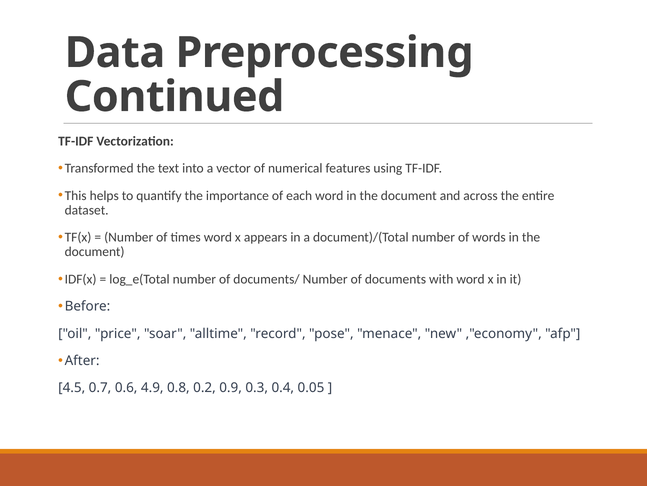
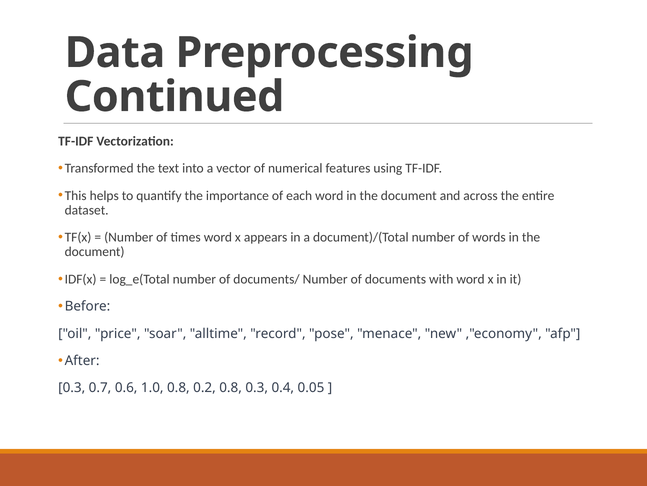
4.5 at (72, 387): 4.5 -> 0.3
4.9: 4.9 -> 1.0
0.2 0.9: 0.9 -> 0.8
